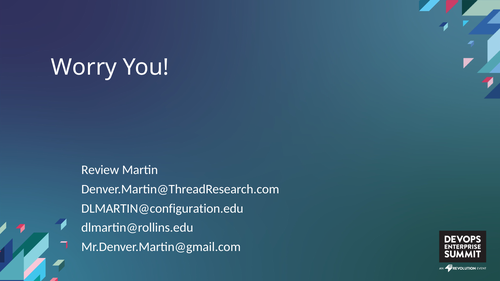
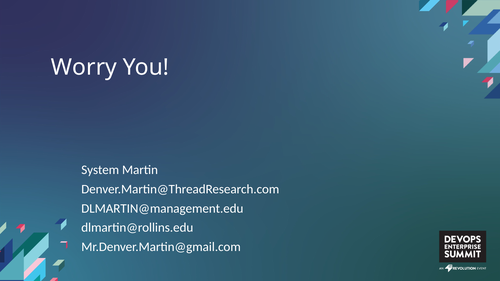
Review: Review -> System
DLMARTIN@configuration.edu: DLMARTIN@configuration.edu -> DLMARTIN@management.edu
